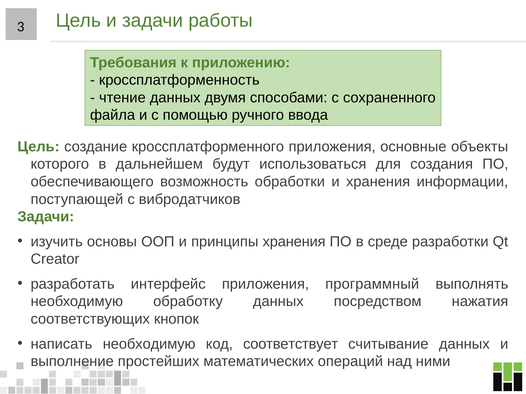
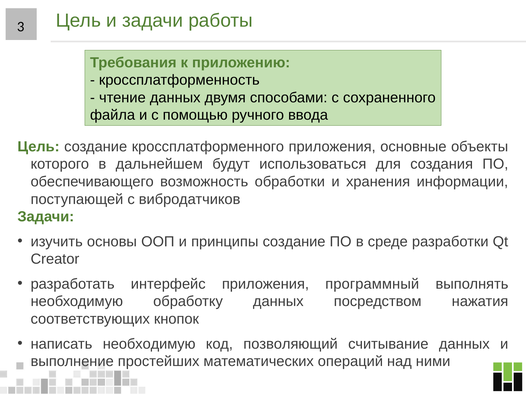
принципы хранения: хранения -> создание
соответствует: соответствует -> позволяющий
